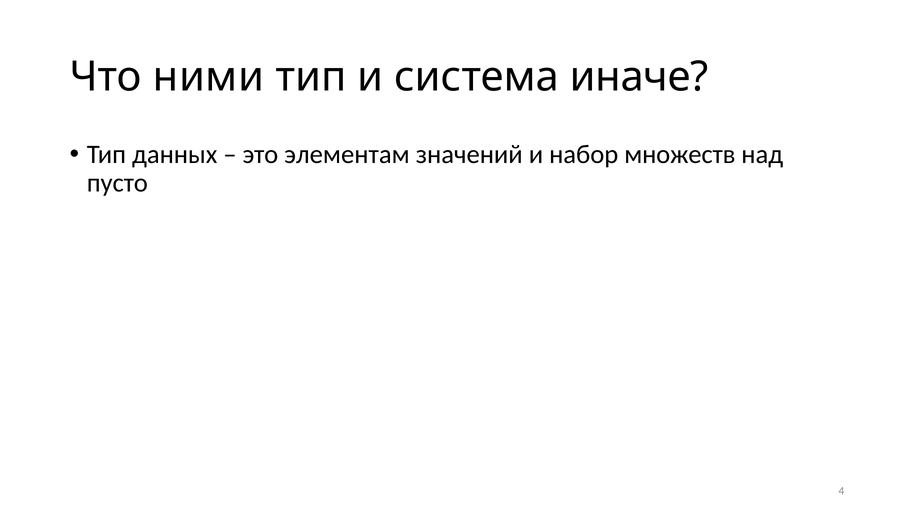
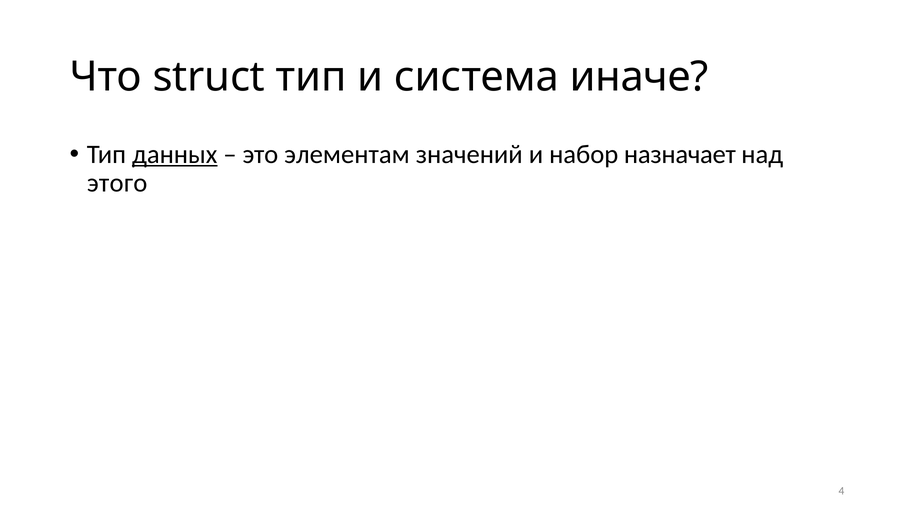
ними: ними -> struct
данных underline: none -> present
набор множеств: множеств -> назначает
пусто: пусто -> этого
